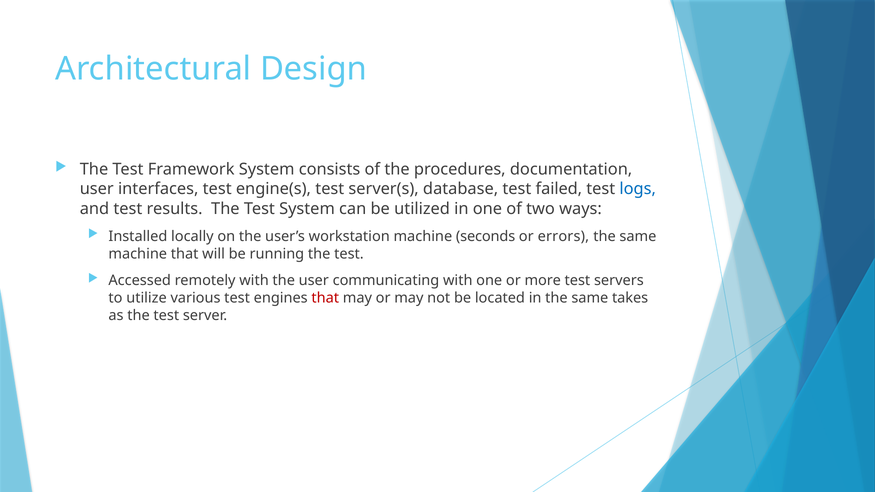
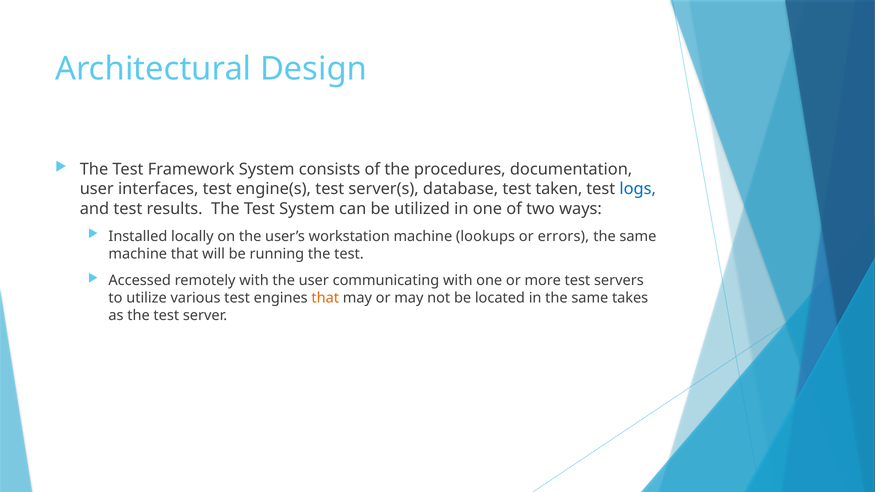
failed: failed -> taken
seconds: seconds -> lookups
that at (325, 298) colour: red -> orange
